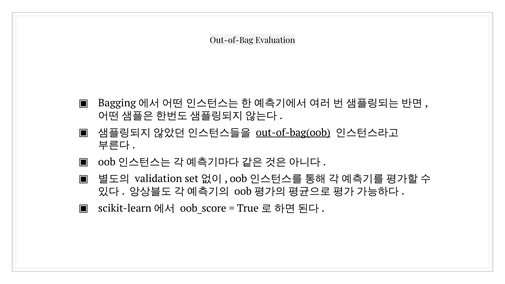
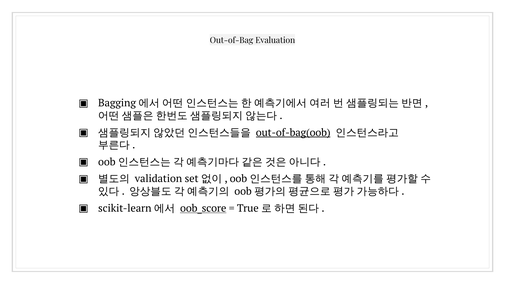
oob_score underline: none -> present
